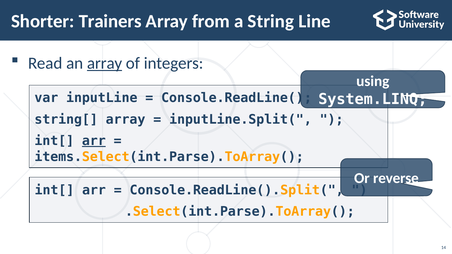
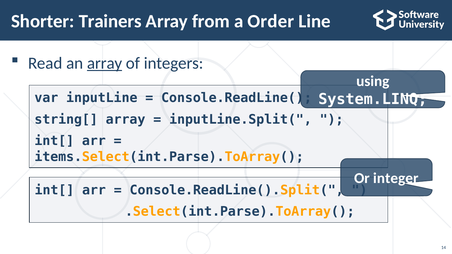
String: String -> Order
arr at (94, 141) underline: present -> none
reverse: reverse -> integer
